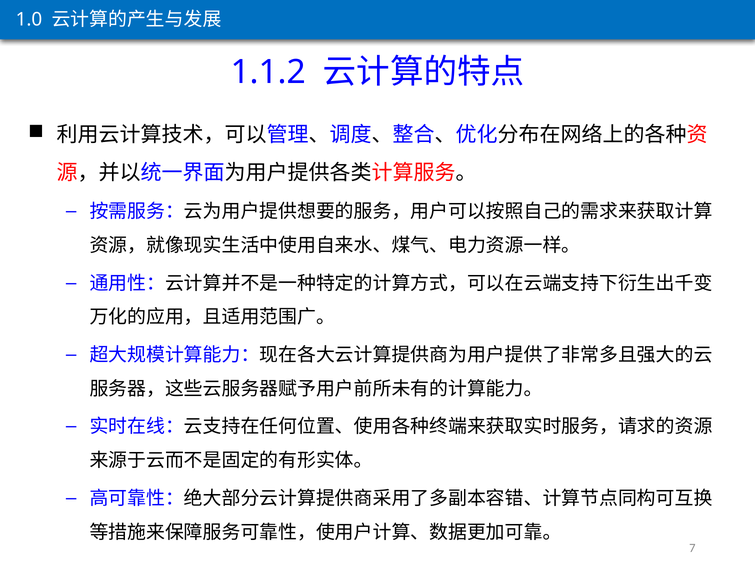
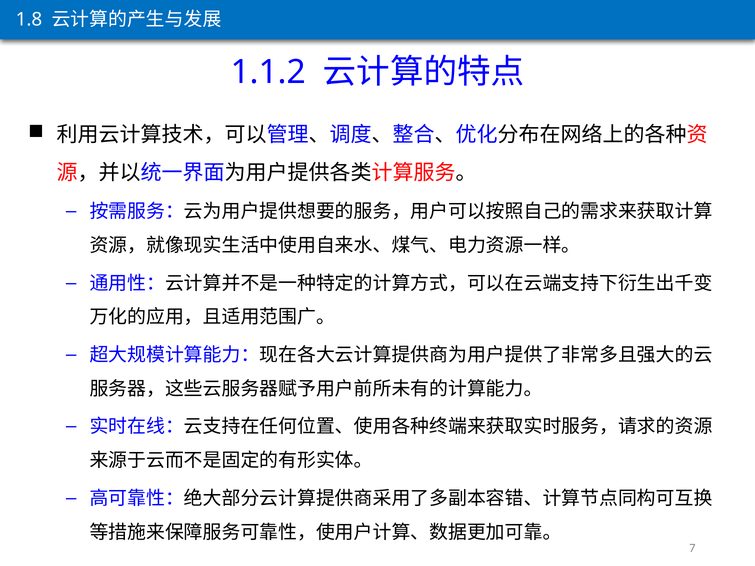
1.0: 1.0 -> 1.8
